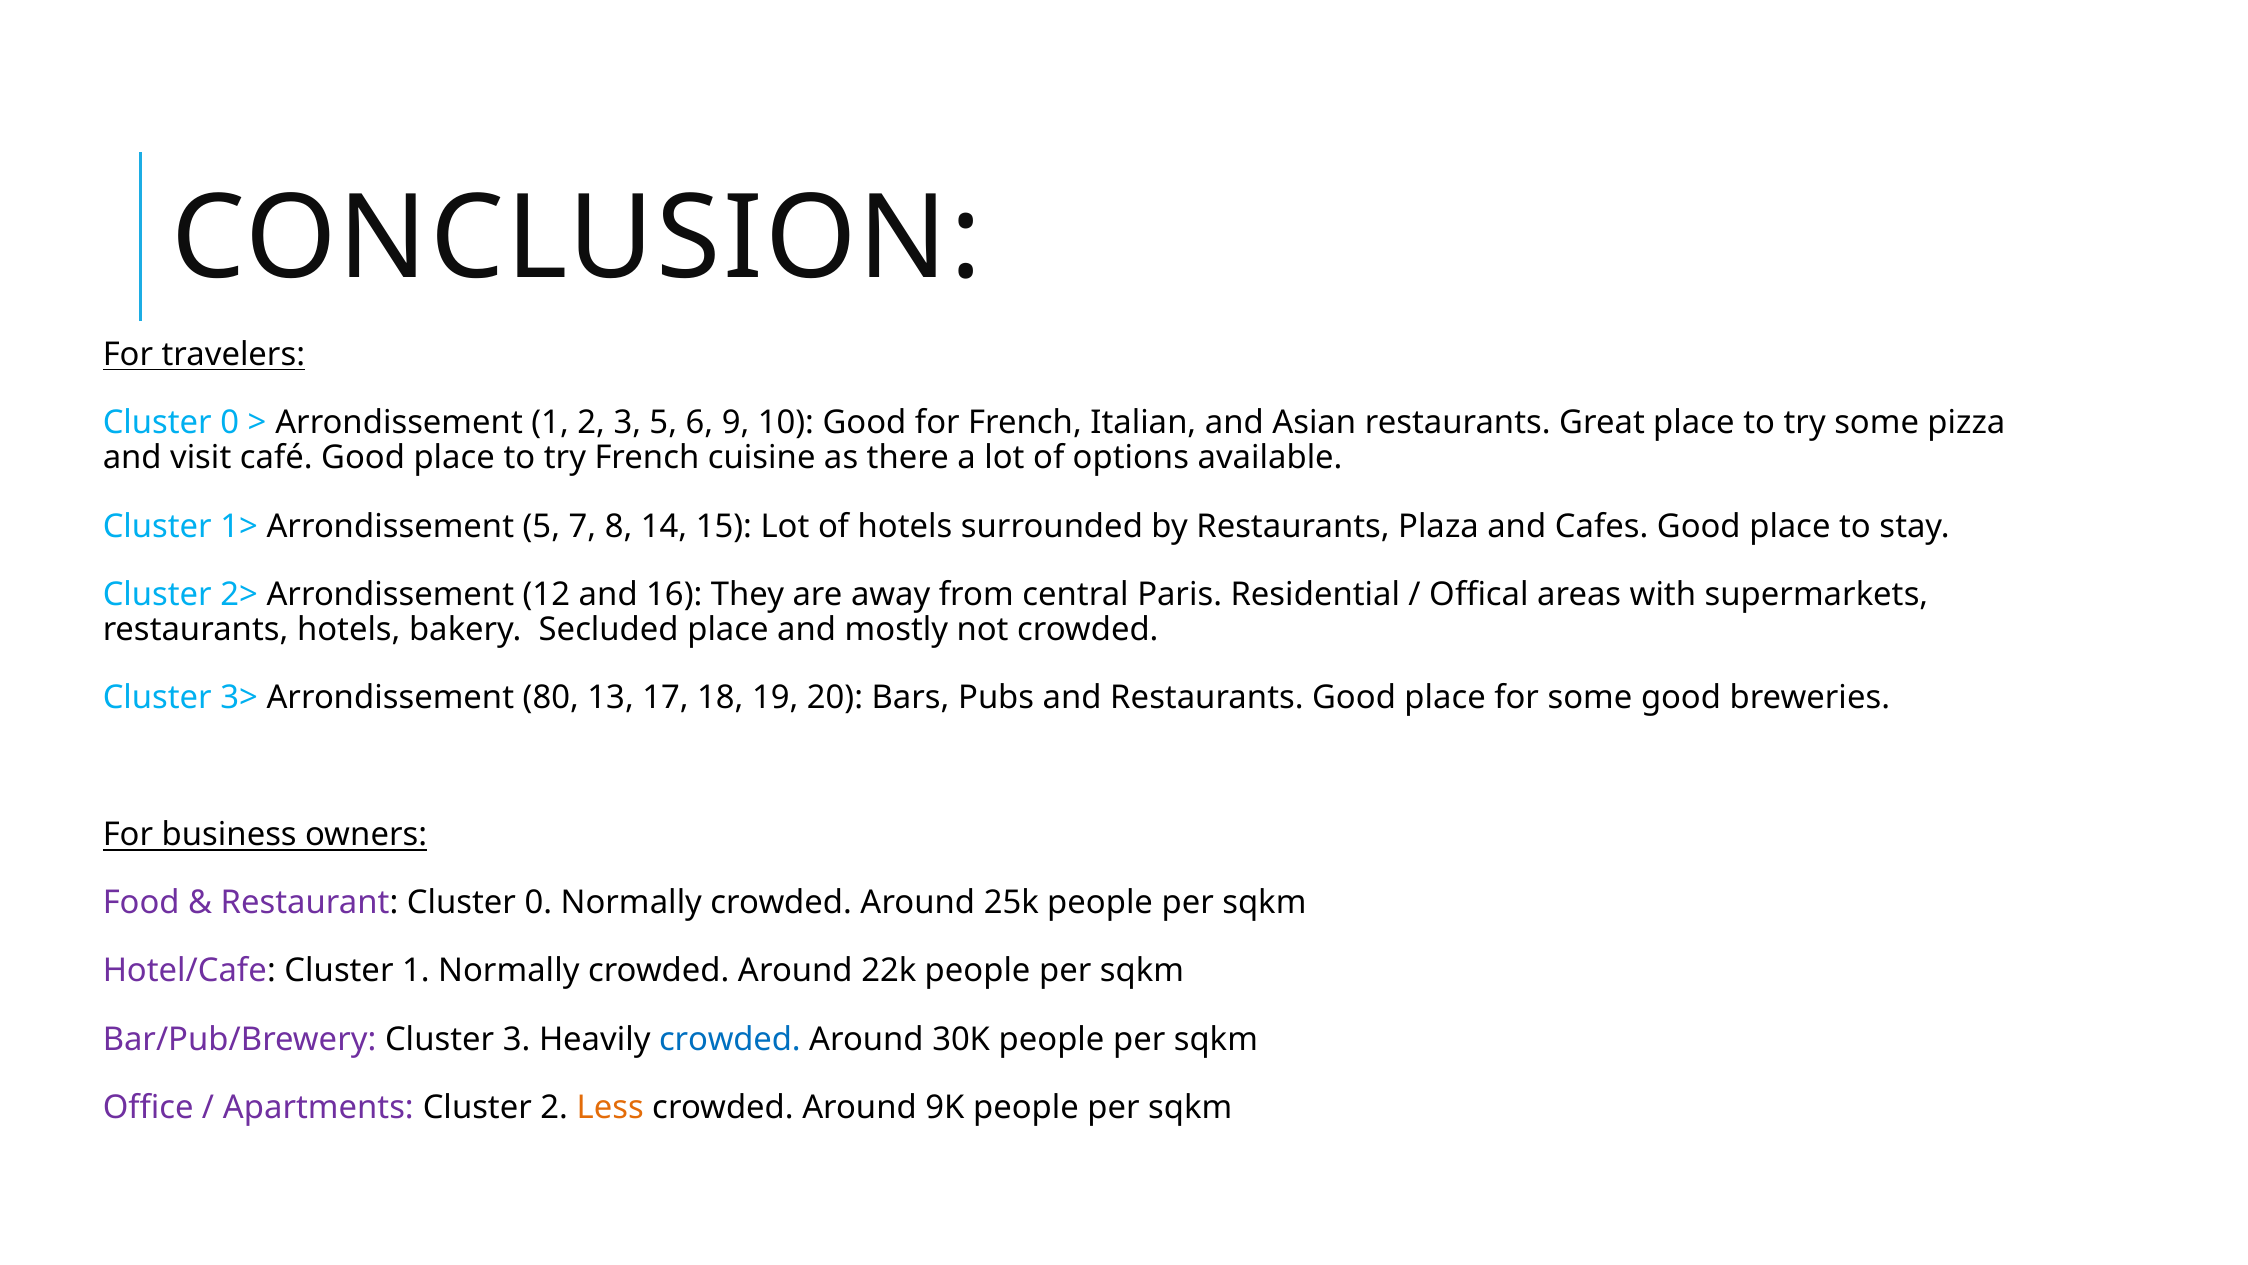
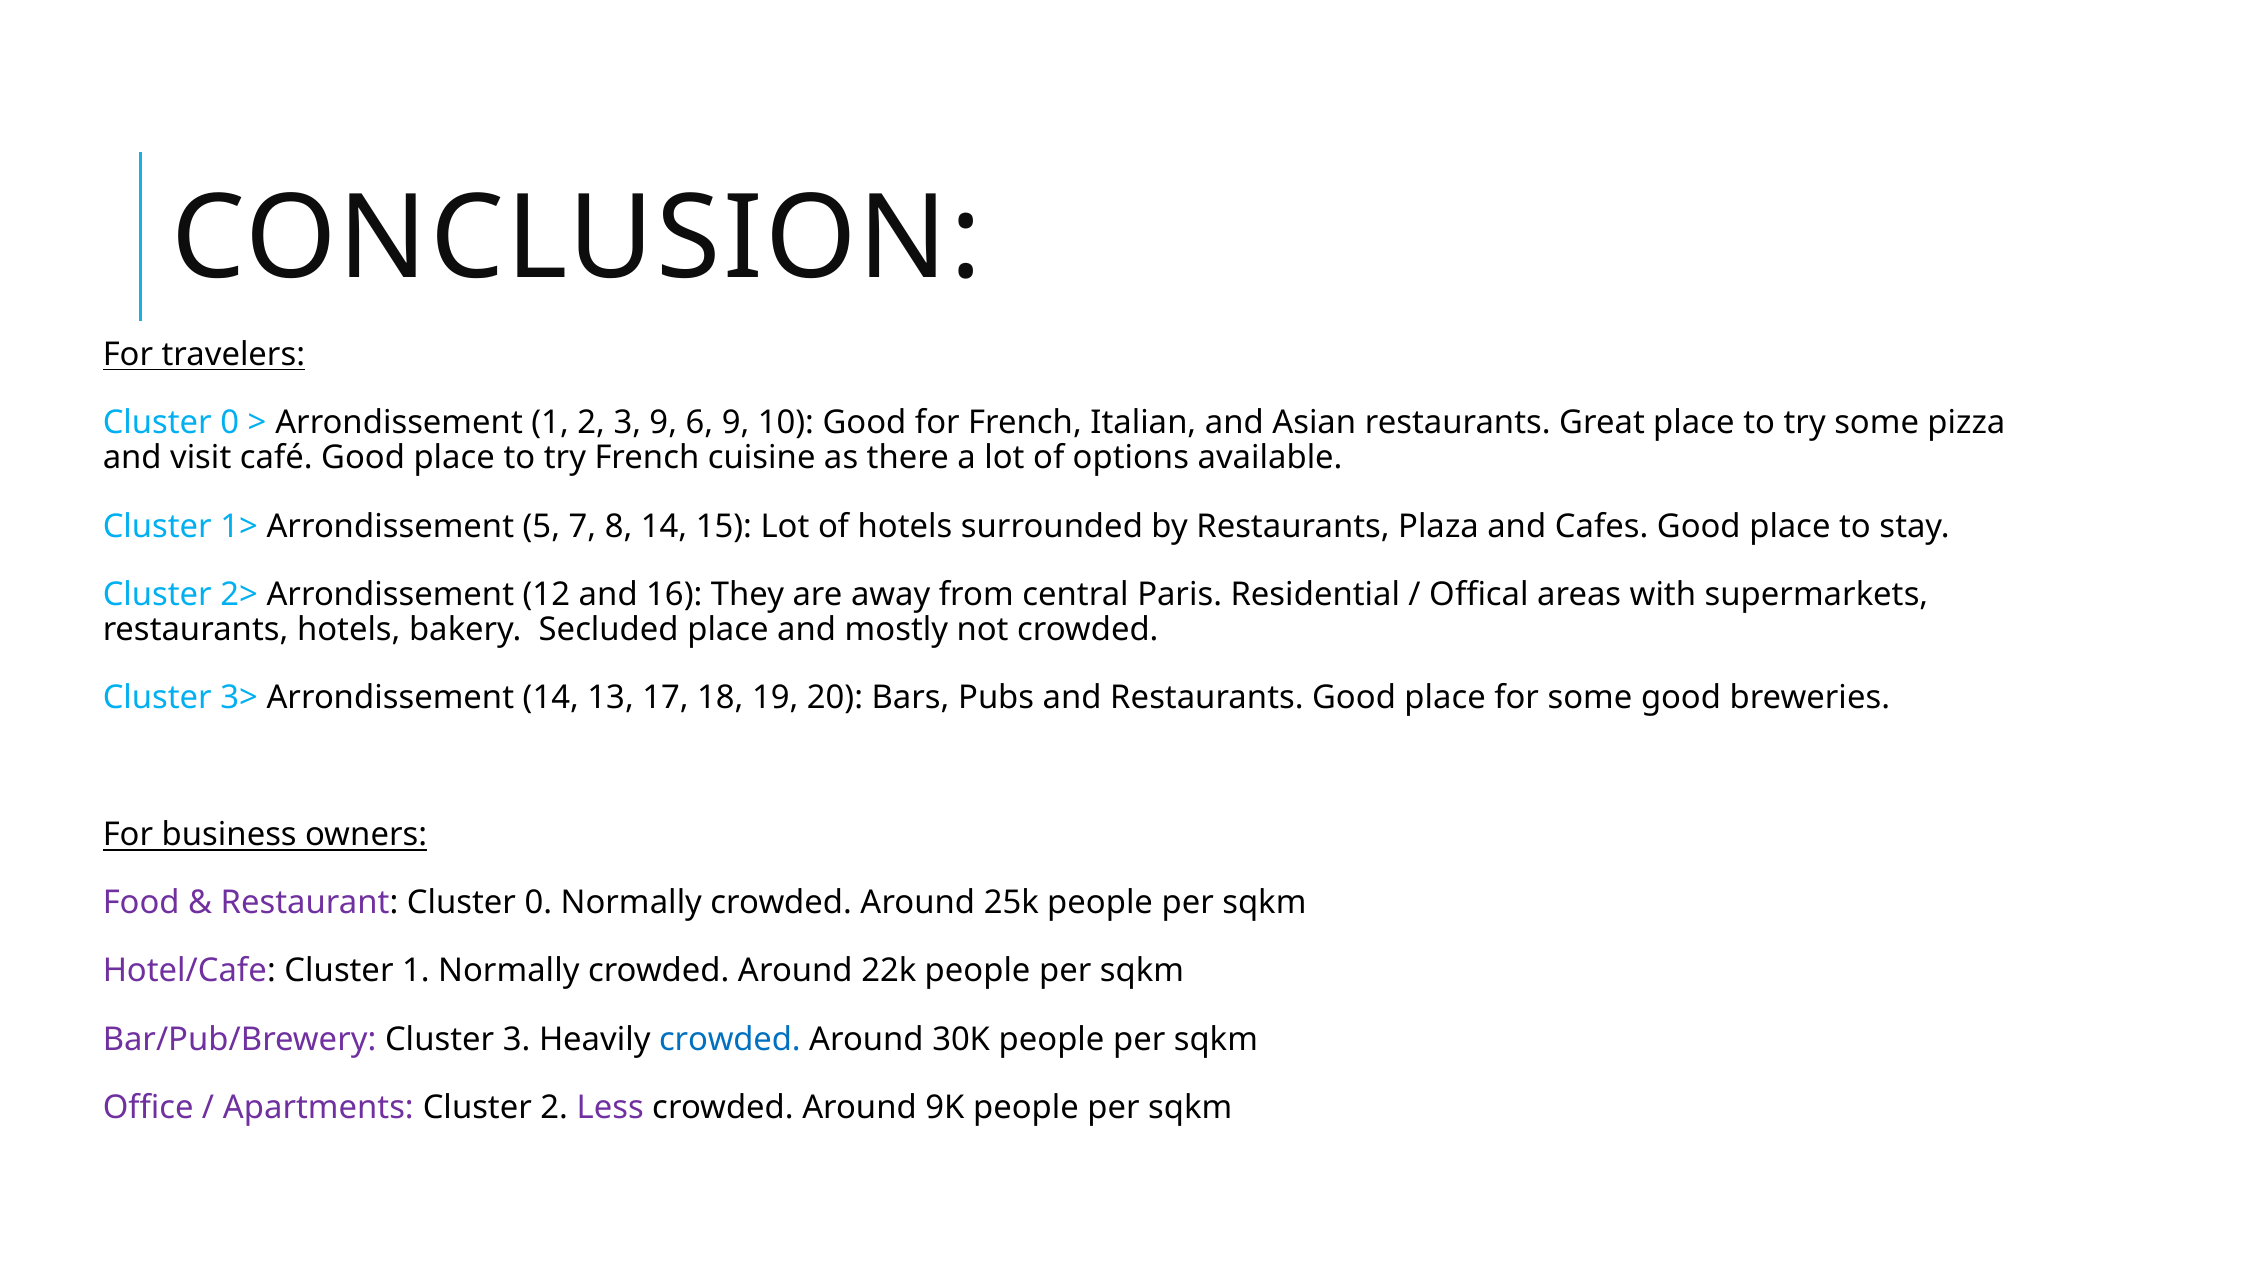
3 5: 5 -> 9
Arrondissement 80: 80 -> 14
Less colour: orange -> purple
